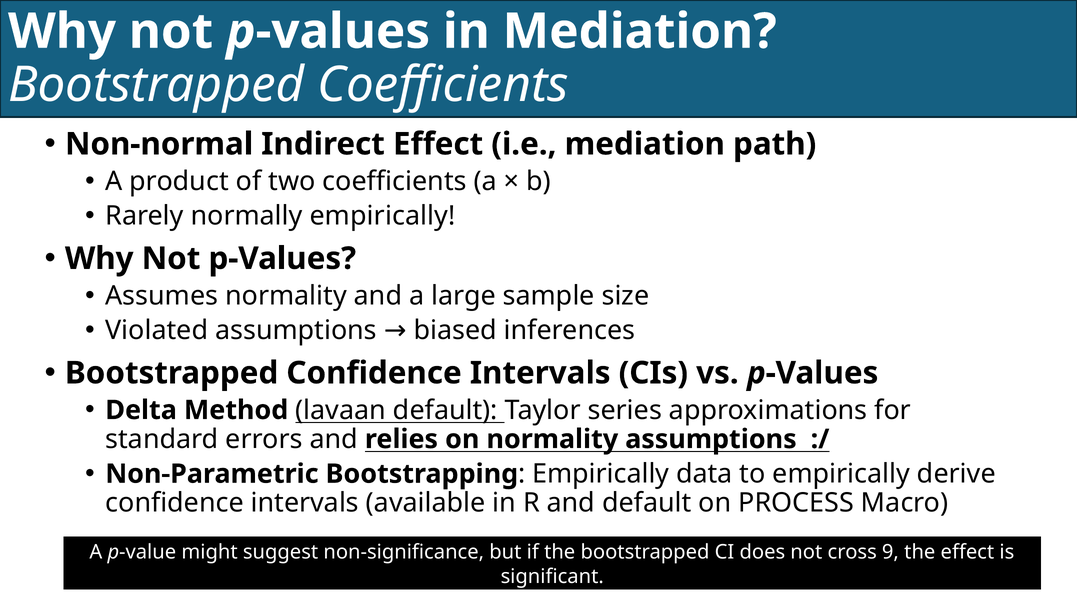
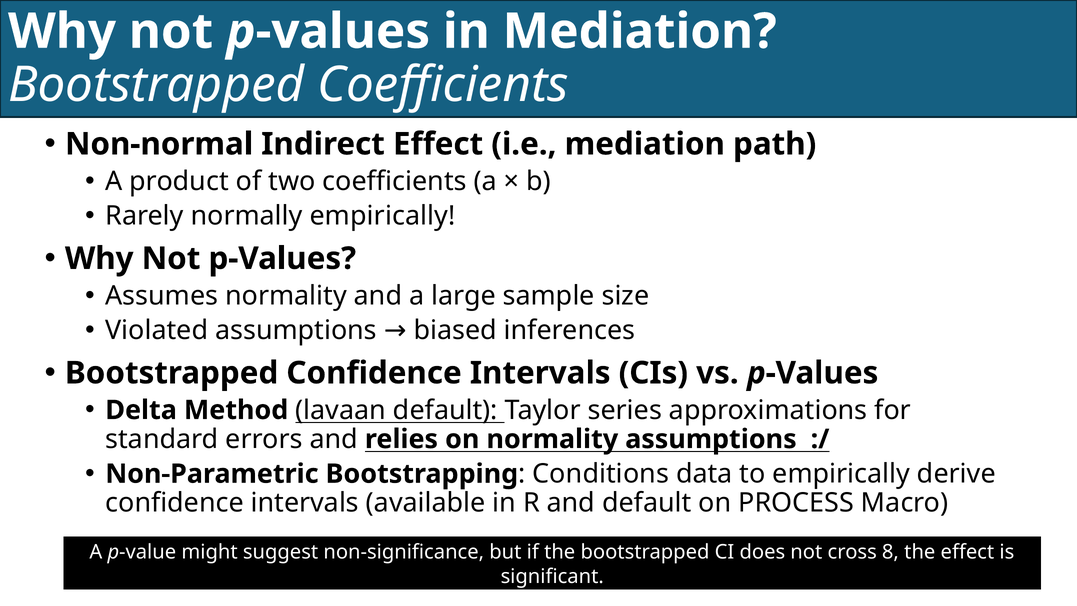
Empirically at (601, 474): Empirically -> Conditions
9: 9 -> 8
